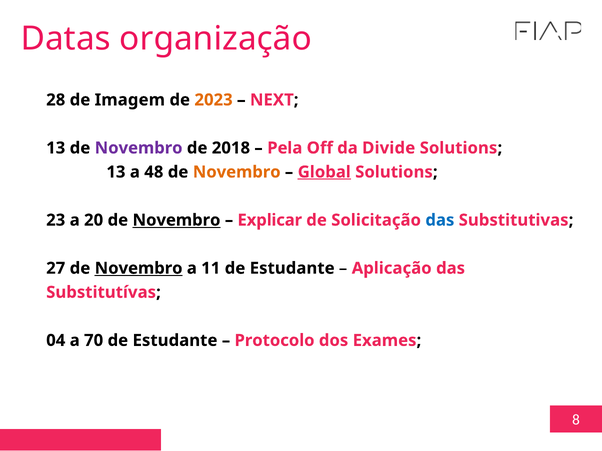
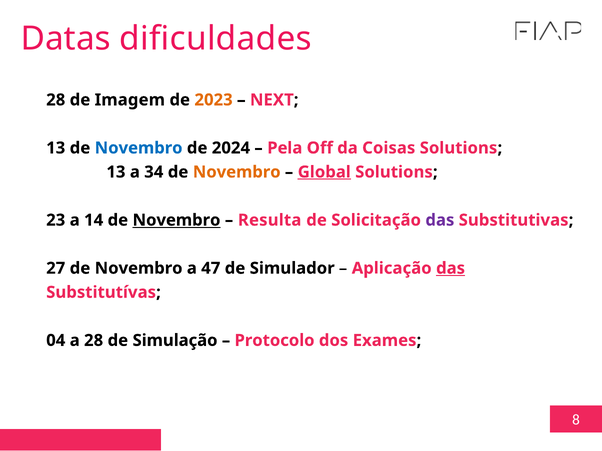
organização: organização -> dificuldades
Novembro at (139, 148) colour: purple -> blue
2018: 2018 -> 2024
Divide: Divide -> Coisas
48: 48 -> 34
20: 20 -> 14
Explicar: Explicar -> Resulta
das at (440, 220) colour: blue -> purple
Novembro at (139, 269) underline: present -> none
11: 11 -> 47
Estudante at (292, 269): Estudante -> Simulador
das at (451, 269) underline: none -> present
a 70: 70 -> 28
Estudante at (175, 341): Estudante -> Simulação
